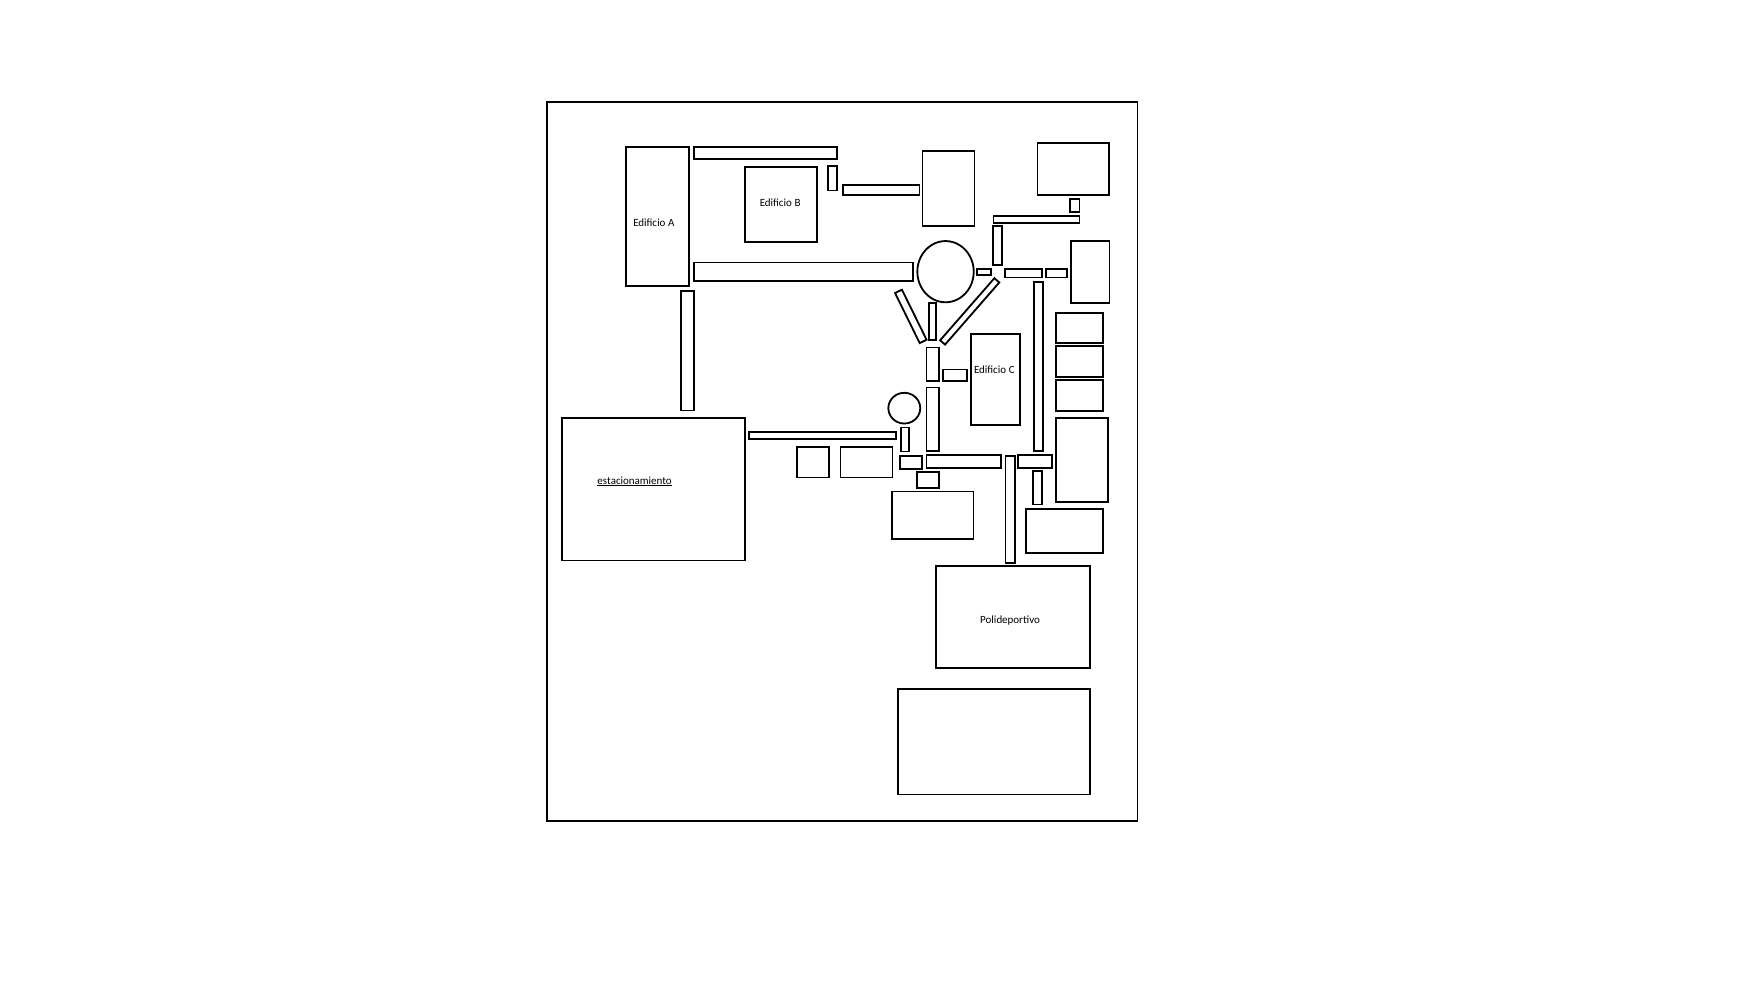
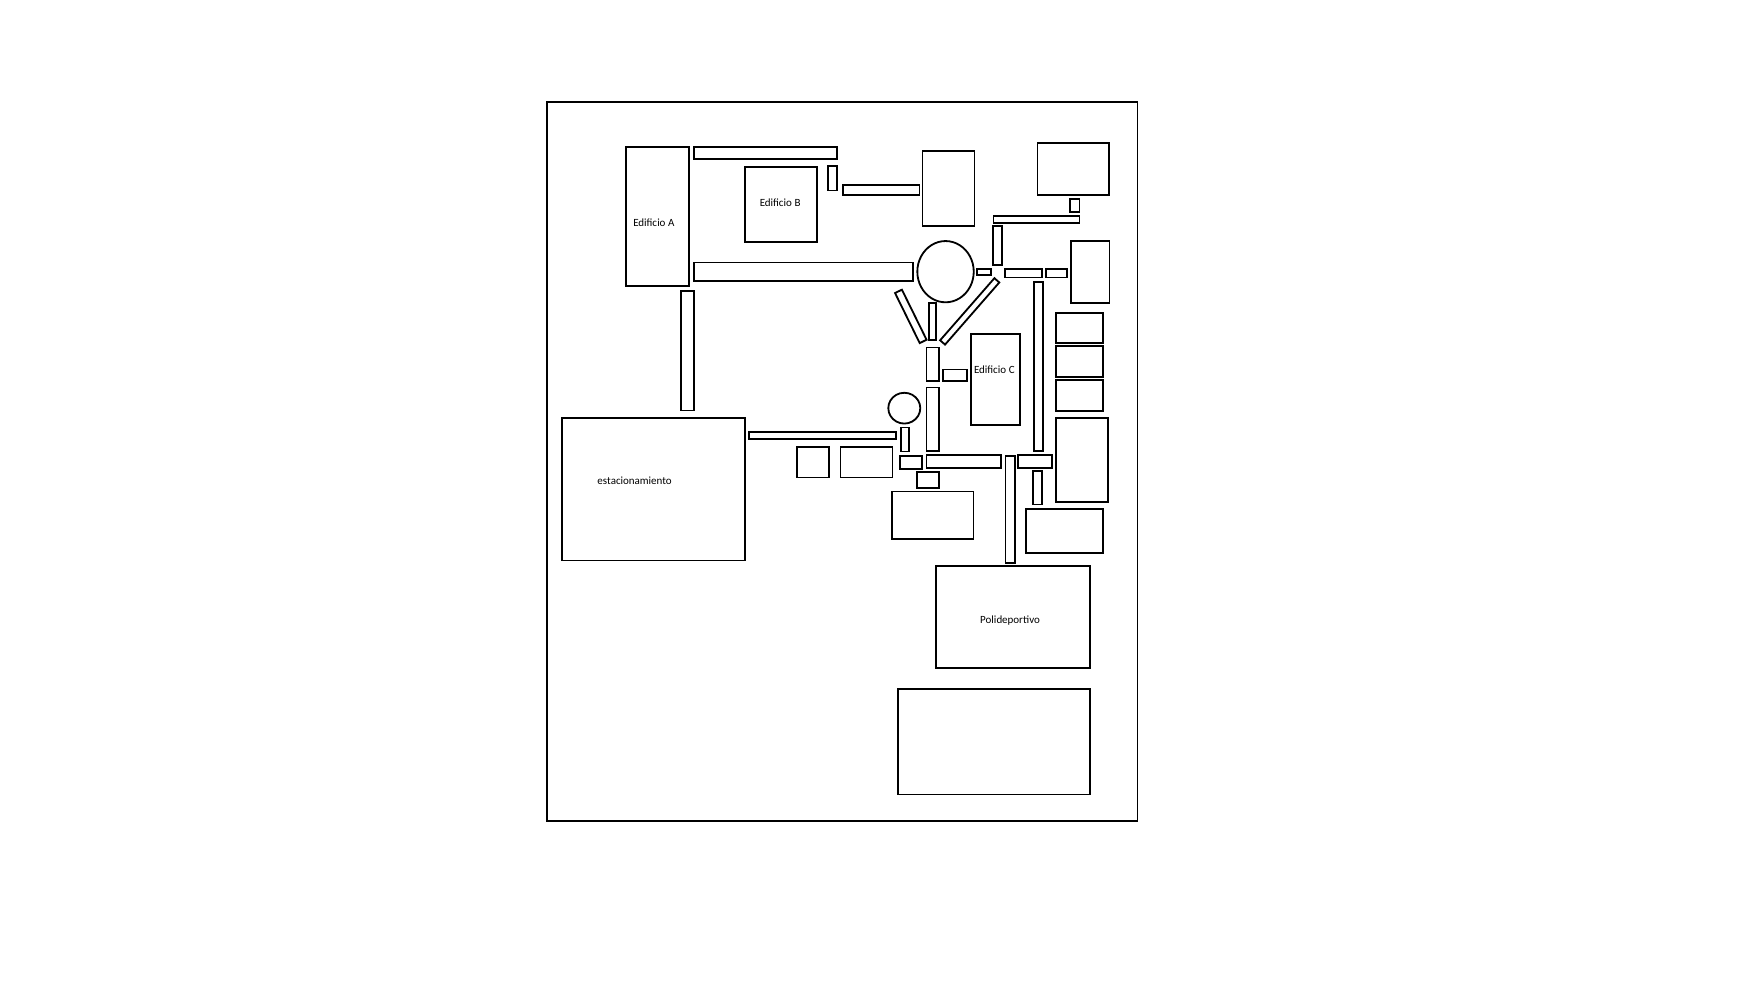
estacionamiento underline: present -> none
